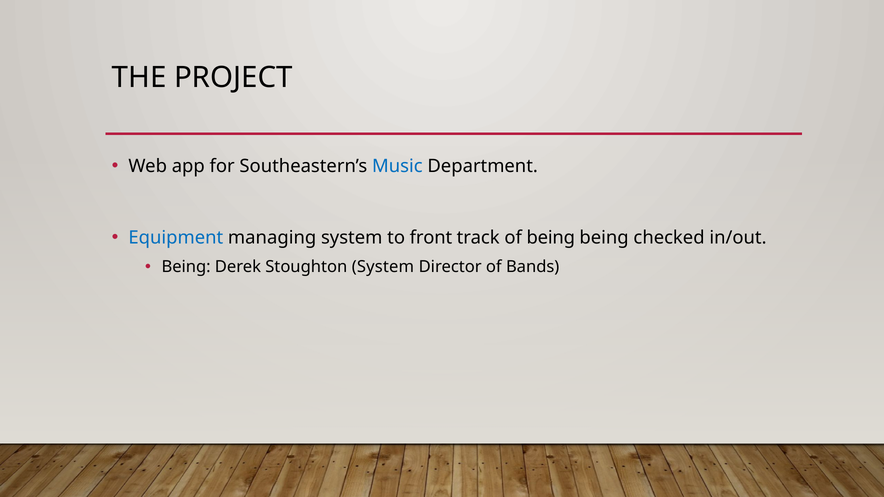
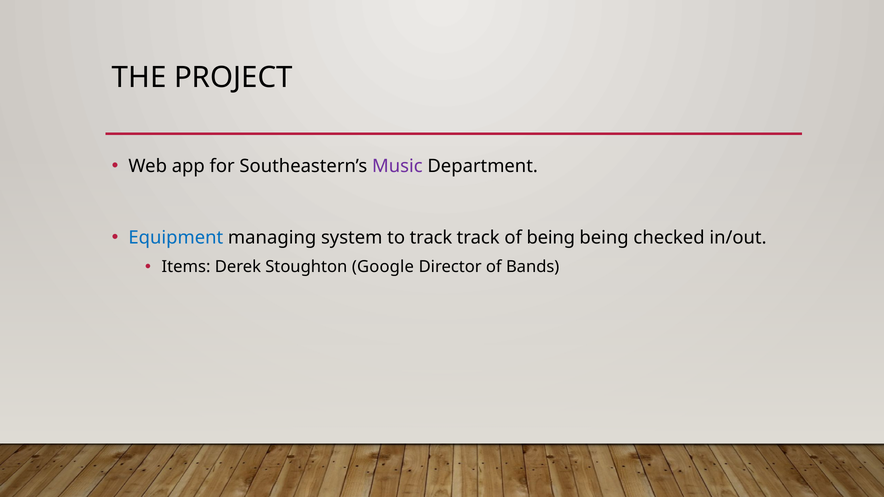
Music colour: blue -> purple
to front: front -> track
Being at (186, 267): Being -> Items
Stoughton System: System -> Google
